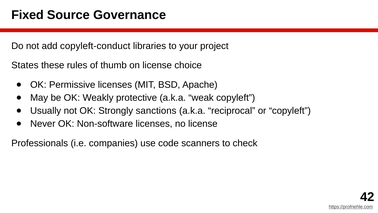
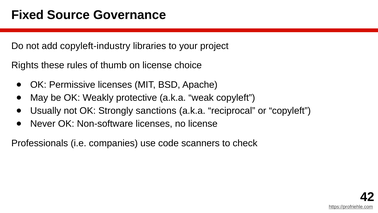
copyleft-conduct: copyleft-conduct -> copyleft-industry
States: States -> Rights
